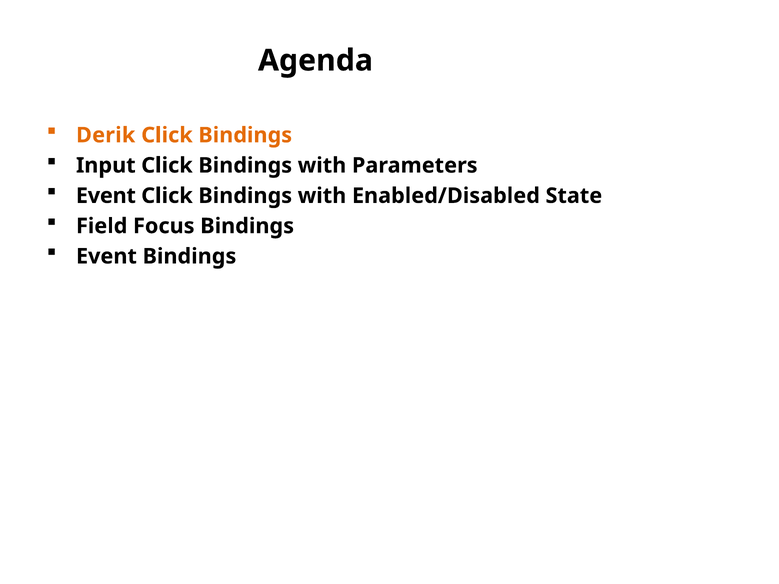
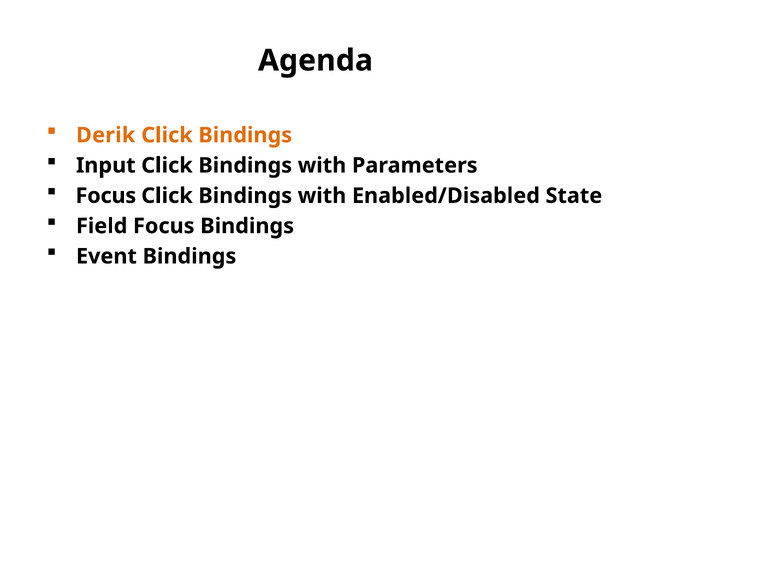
Event at (106, 196): Event -> Focus
